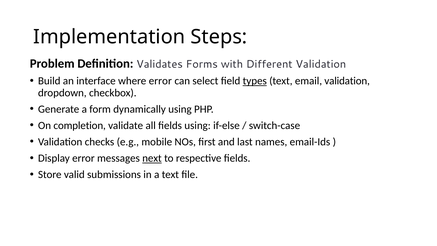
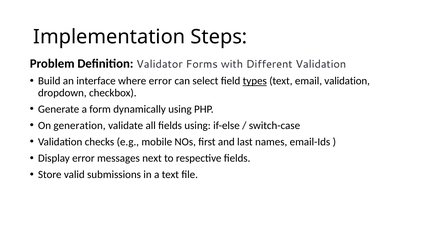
Validates: Validates -> Validator
completion: completion -> generation
next underline: present -> none
